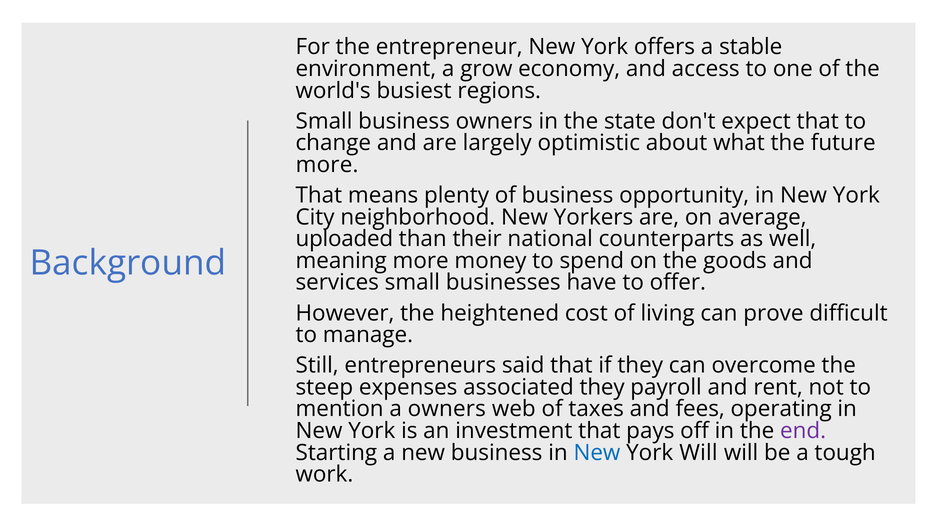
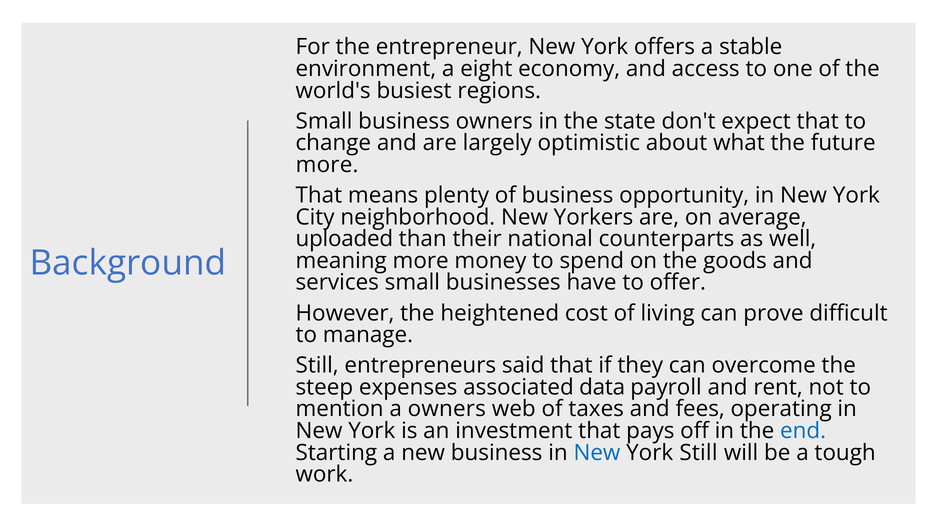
grow: grow -> eight
associated they: they -> data
end colour: purple -> blue
York Will: Will -> Still
